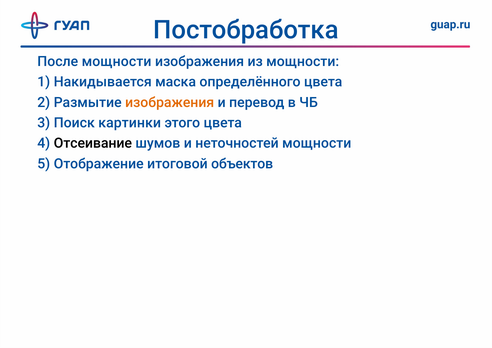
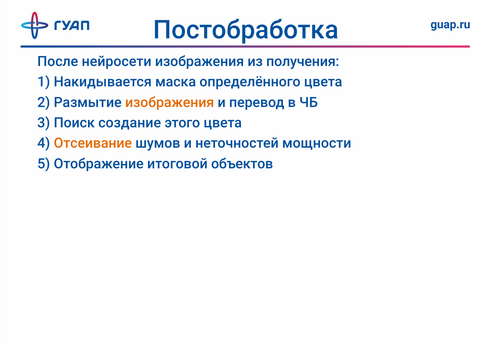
После мощности: мощности -> нейросети
из мощности: мощности -> получения
картинки: картинки -> создание
Отсеивание colour: black -> orange
